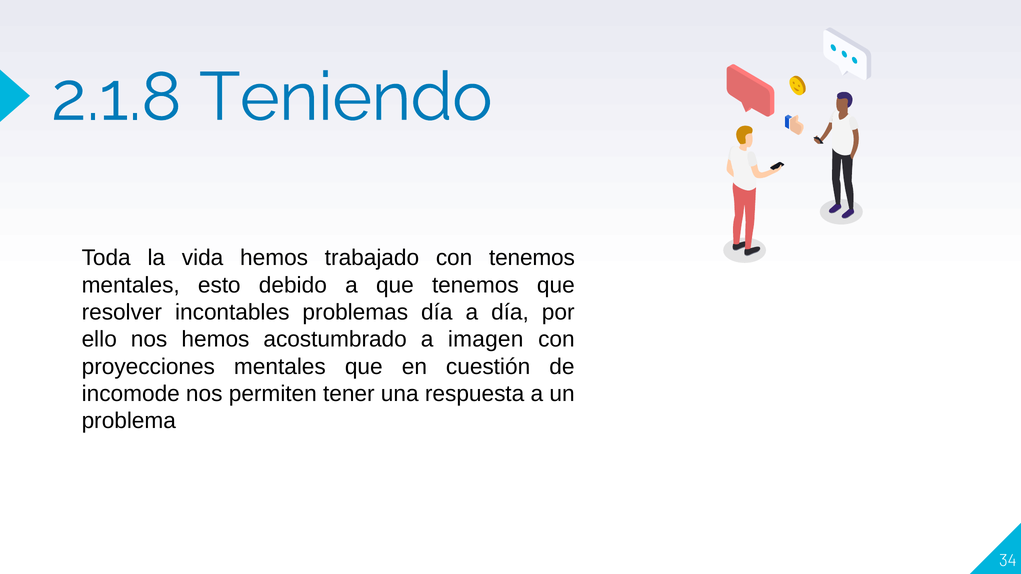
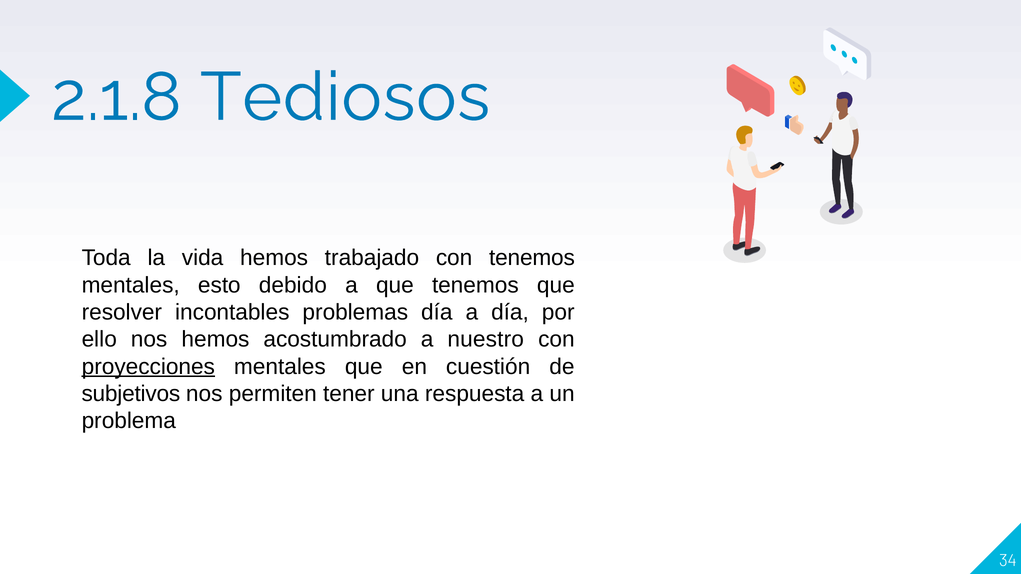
Teniendo: Teniendo -> Tediosos
imagen: imagen -> nuestro
proyecciones underline: none -> present
incomode: incomode -> subjetivos
